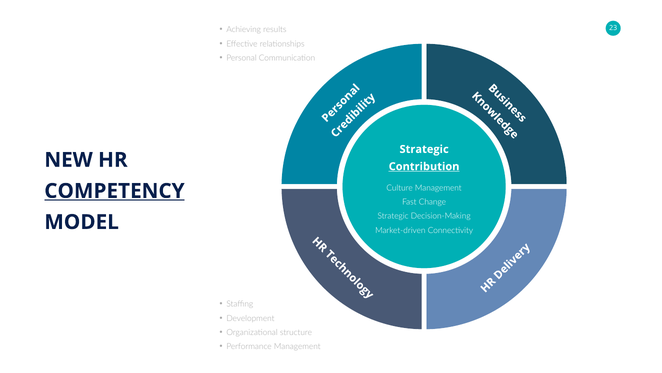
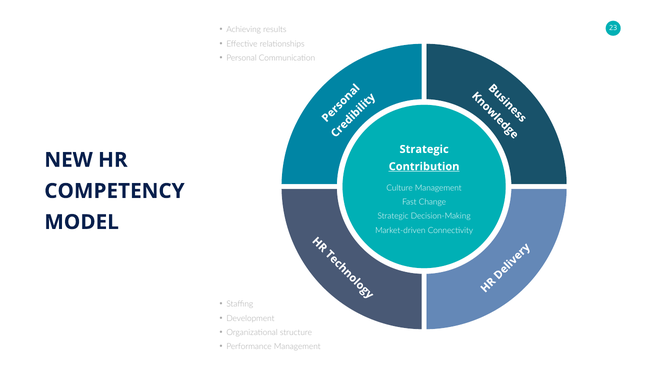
COMPETENCY underline: present -> none
